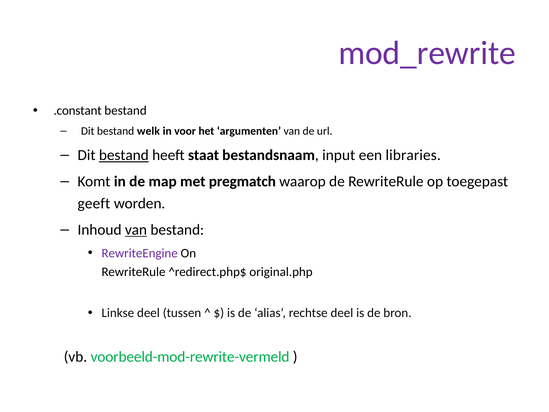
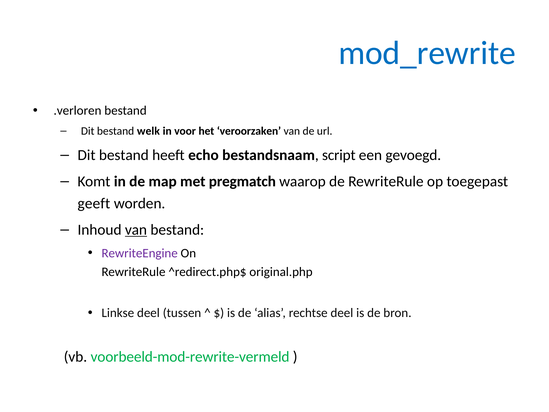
mod_rewrite colour: purple -> blue
.constant: .constant -> .verloren
argumenten: argumenten -> veroorzaken
bestand at (124, 155) underline: present -> none
staat: staat -> echo
input: input -> script
libraries: libraries -> gevoegd
